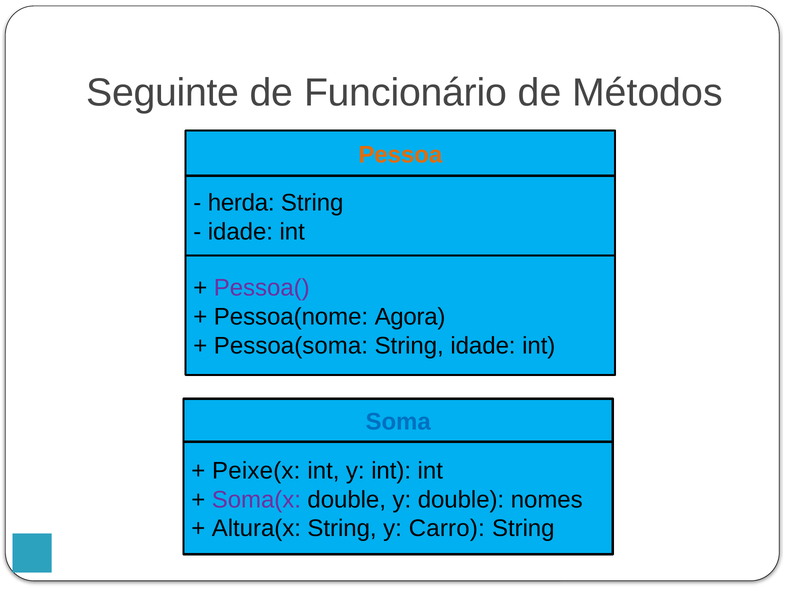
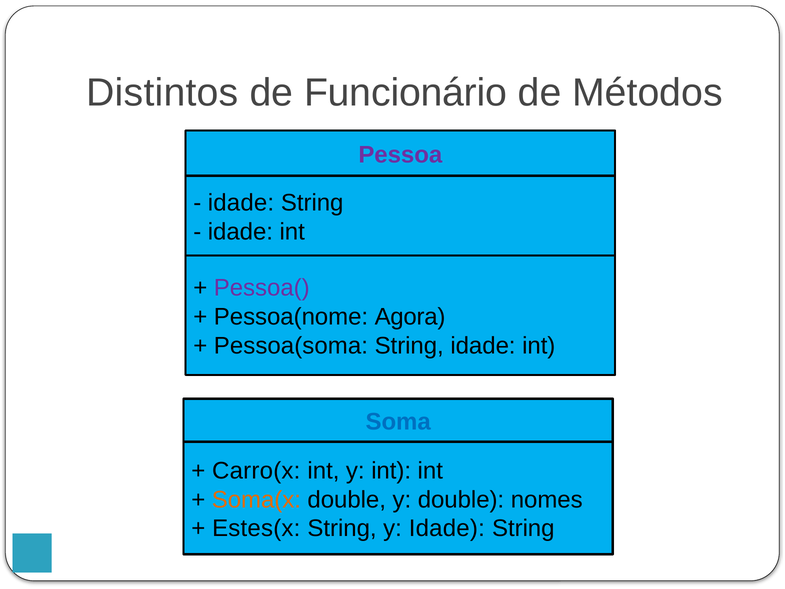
Seguinte: Seguinte -> Distintos
Pessoa colour: orange -> purple
herda at (241, 203): herda -> idade
Peixe(x: Peixe(x -> Carro(x
Soma(x colour: purple -> orange
Altura(x: Altura(x -> Estes(x
y Carro: Carro -> Idade
